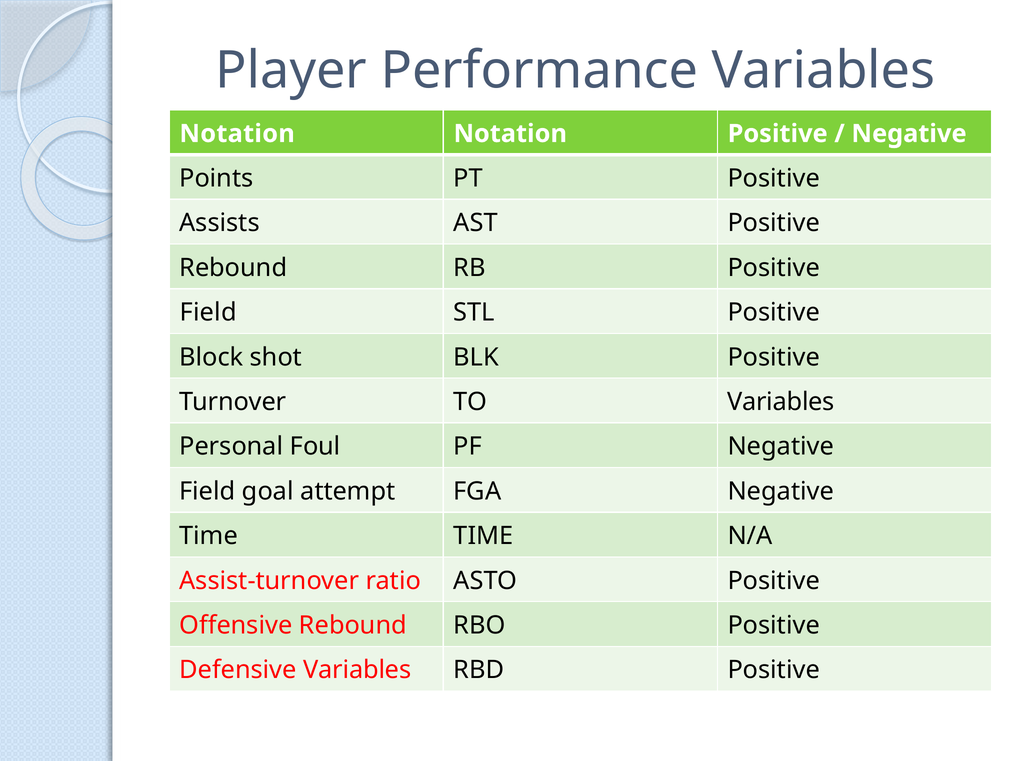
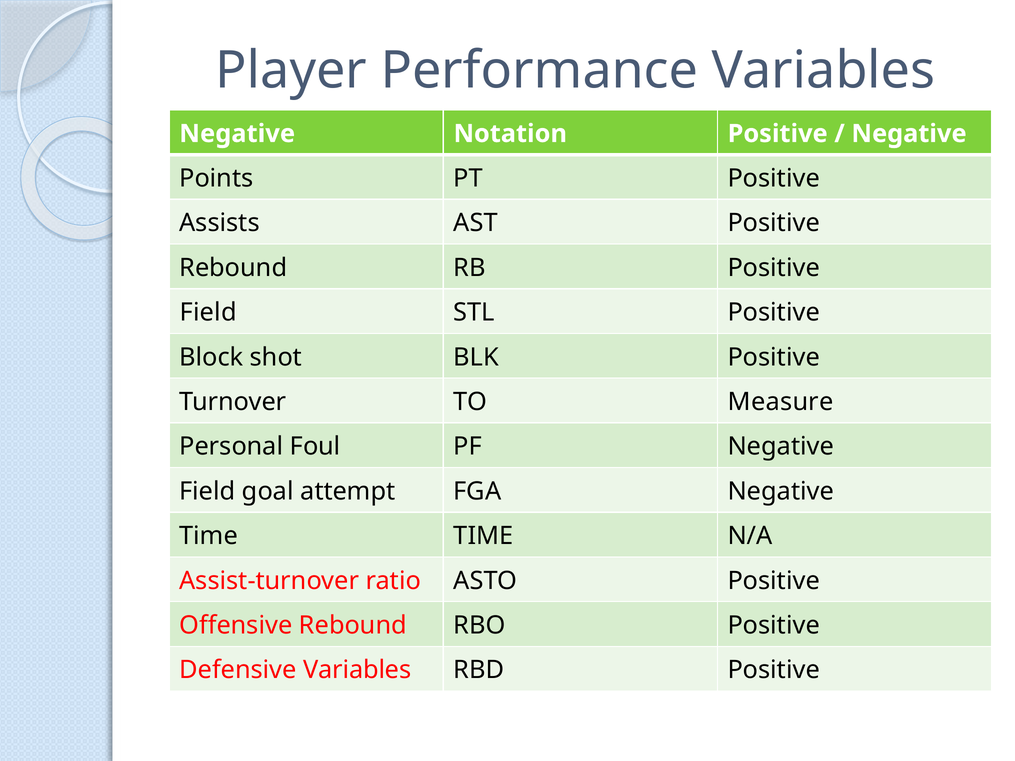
Notation at (237, 134): Notation -> Negative
TO Variables: Variables -> Measure
